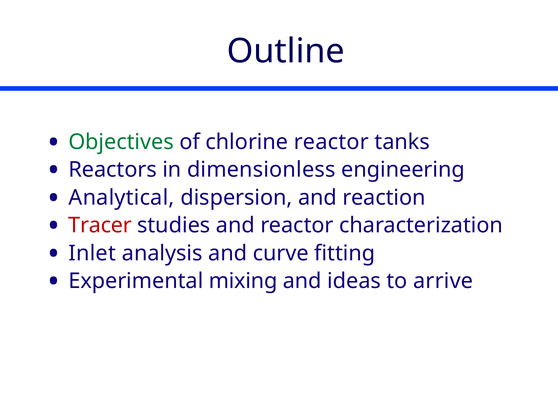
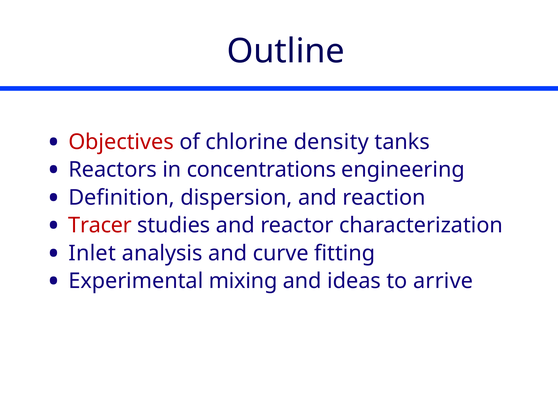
Objectives colour: green -> red
chlorine reactor: reactor -> density
dimensionless: dimensionless -> concentrations
Analytical: Analytical -> Definition
